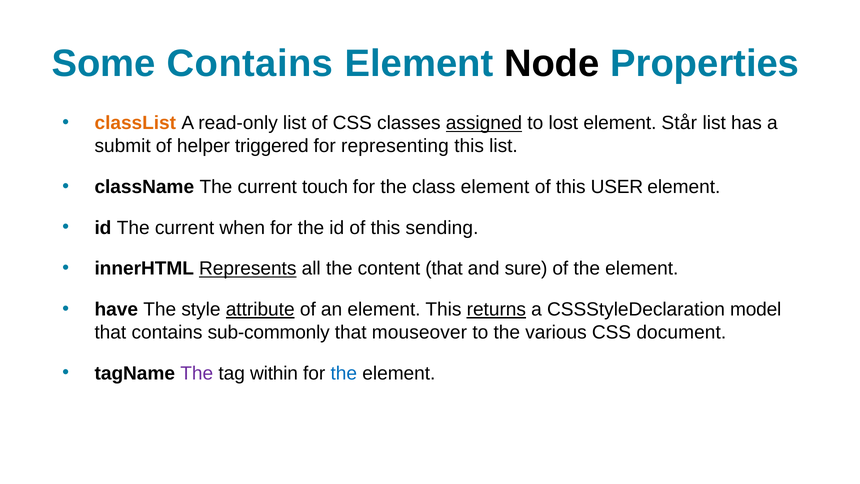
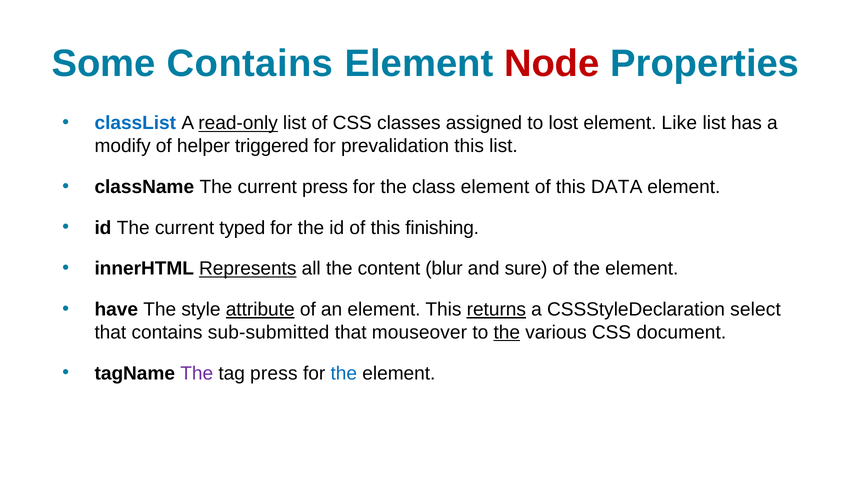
Node colour: black -> red
classList colour: orange -> blue
read-only underline: none -> present
assigned underline: present -> none
Står: Står -> Like
submit: submit -> modify
representing: representing -> prevalidation
current touch: touch -> press
USER: USER -> DATA
when: when -> typed
sending: sending -> finishing
content that: that -> blur
model: model -> select
sub-commonly: sub-commonly -> sub-submitted
the at (507, 332) underline: none -> present
tag within: within -> press
